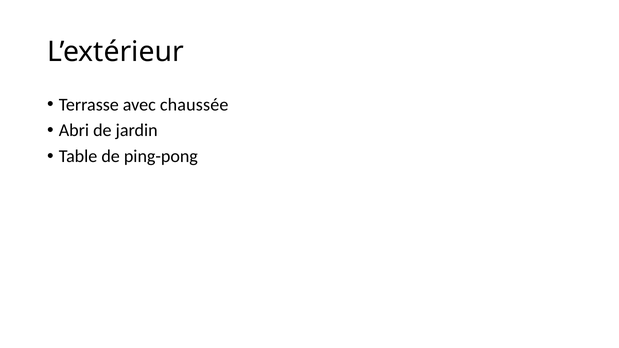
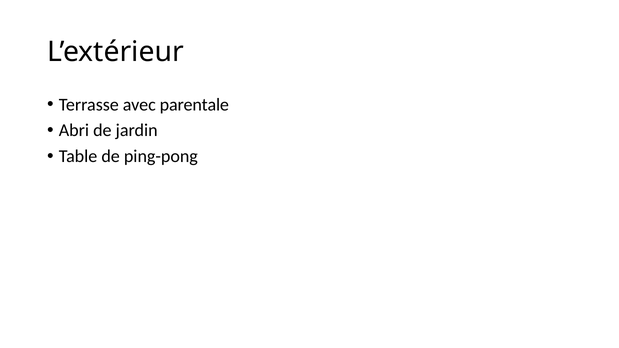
chaussée: chaussée -> parentale
